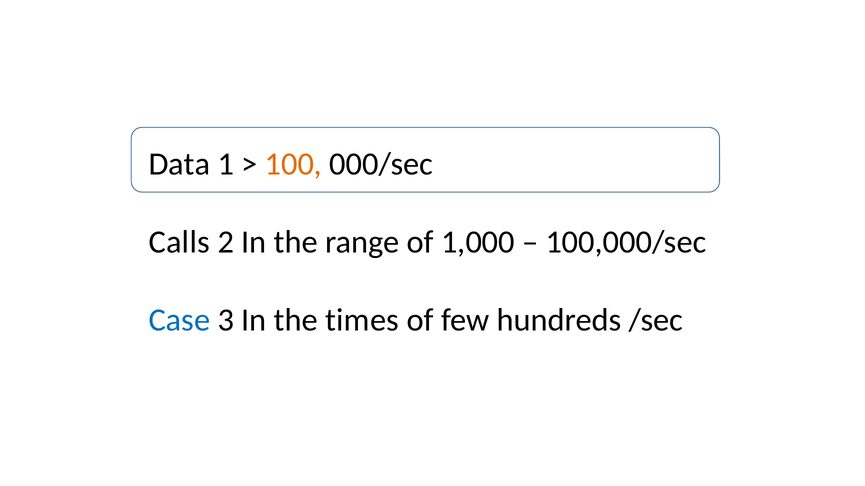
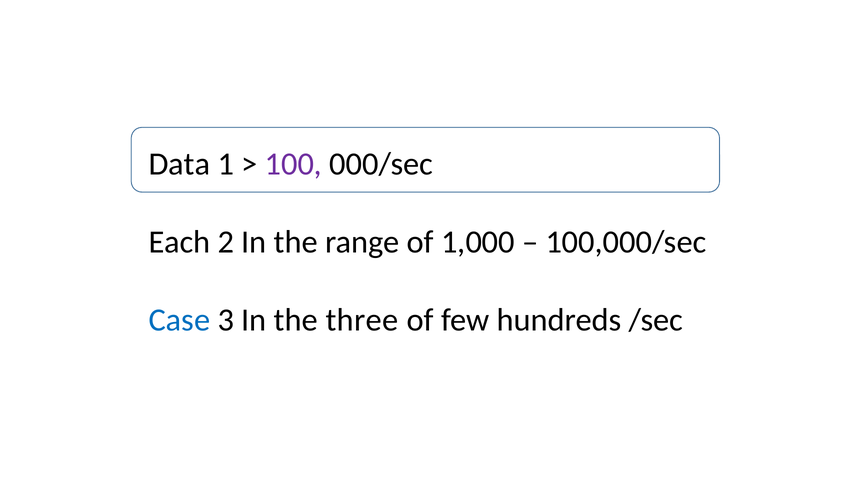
100 colour: orange -> purple
Calls: Calls -> Each
times: times -> three
